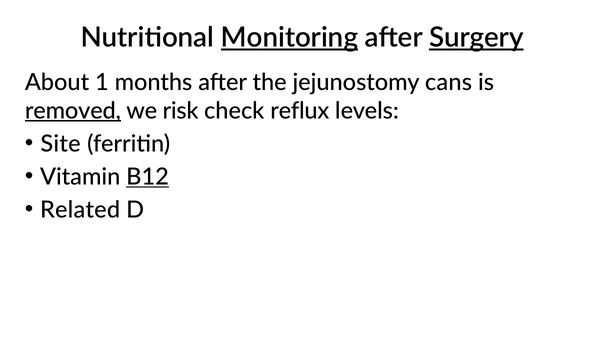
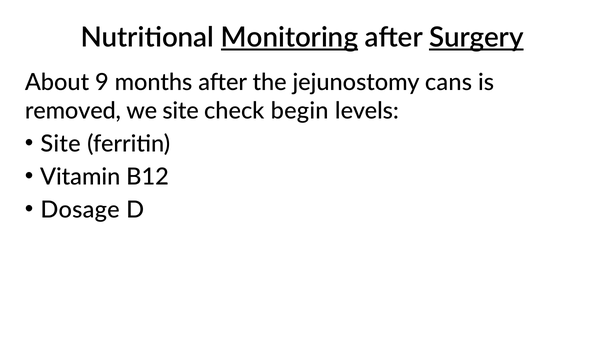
1: 1 -> 9
removed underline: present -> none
we risk: risk -> site
reflux: reflux -> begin
B12 underline: present -> none
Related: Related -> Dosage
